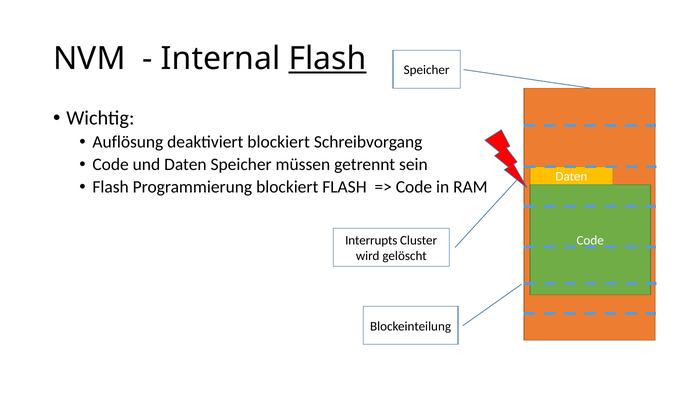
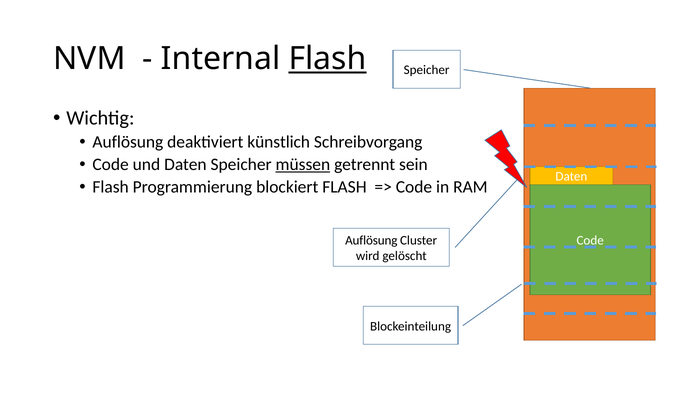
deaktiviert blockiert: blockiert -> künstlich
müssen underline: none -> present
Interrupts at (371, 240): Interrupts -> Auflösung
